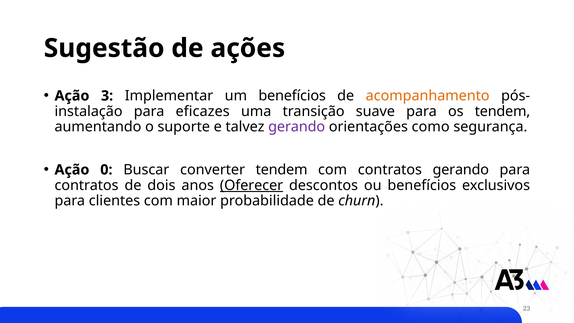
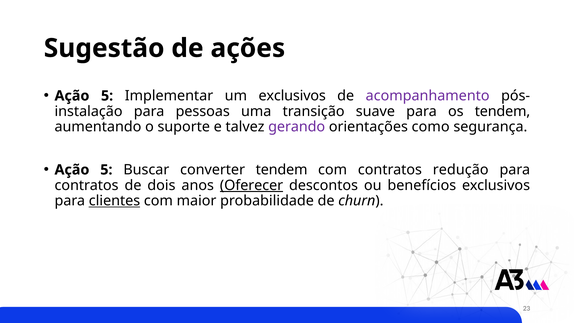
3 at (107, 96): 3 -> 5
um benefícios: benefícios -> exclusivos
acompanhamento colour: orange -> purple
eficazes: eficazes -> pessoas
0 at (106, 170): 0 -> 5
contratos gerando: gerando -> redução
clientes underline: none -> present
